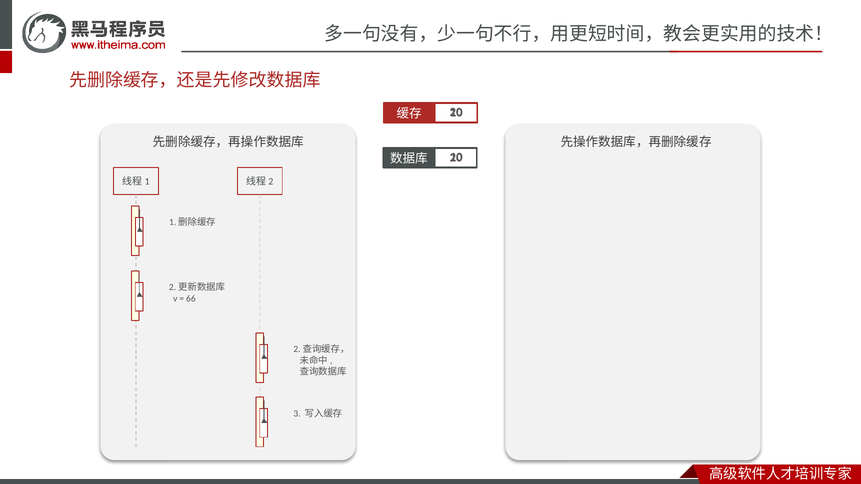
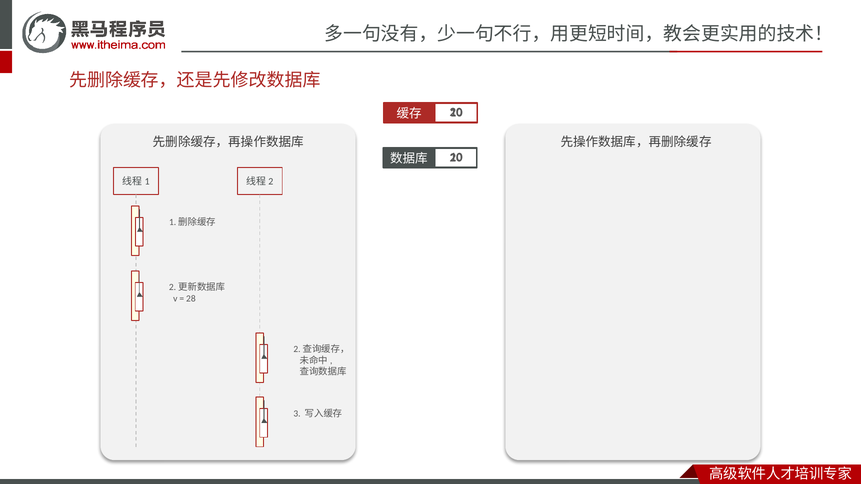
66: 66 -> 28
